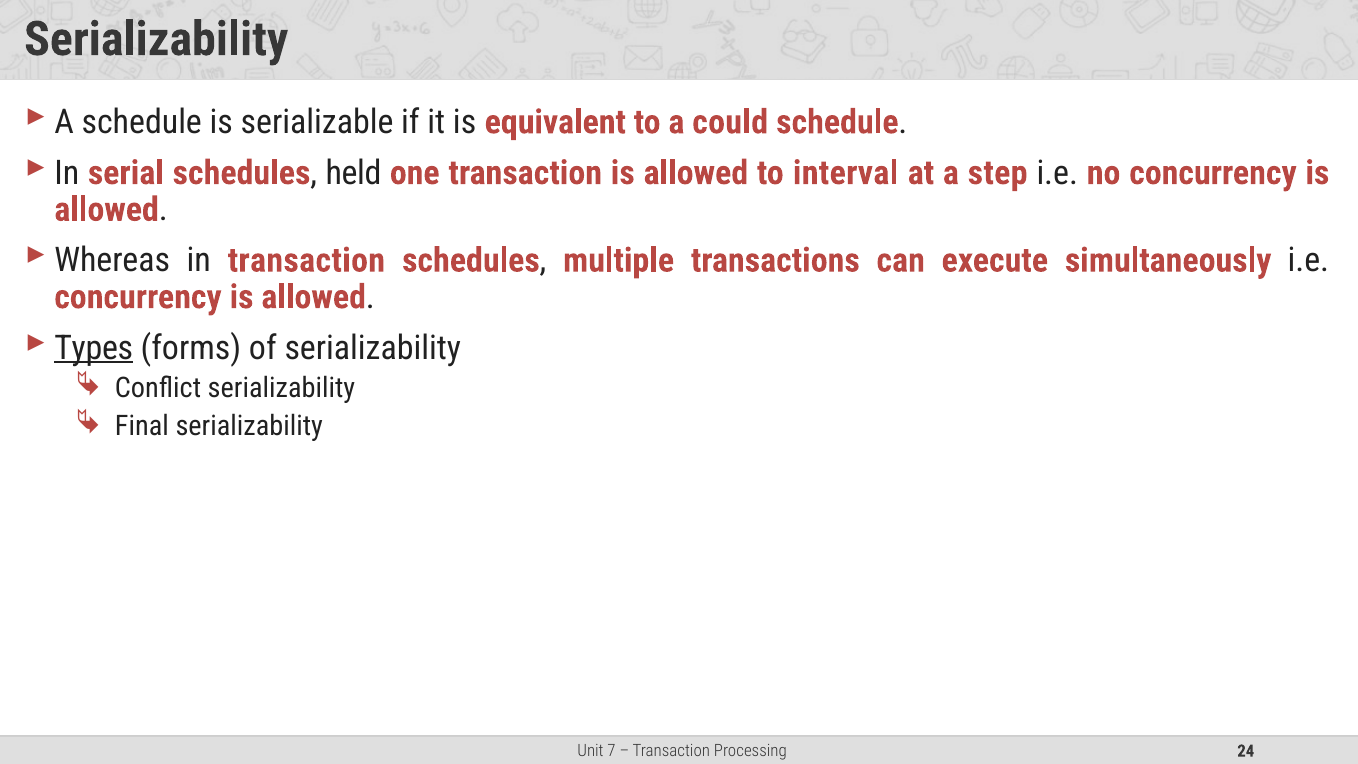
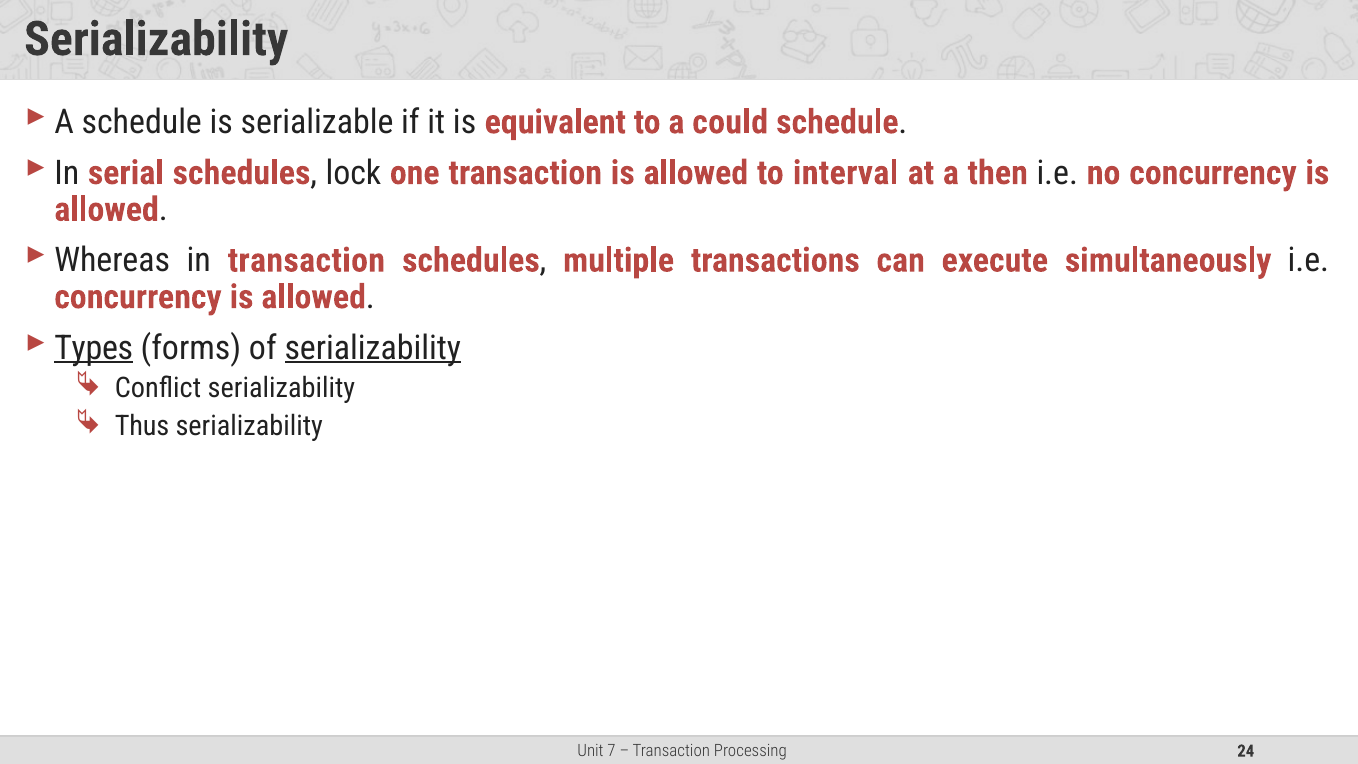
held: held -> lock
step: step -> then
serializability at (373, 348) underline: none -> present
Final: Final -> Thus
